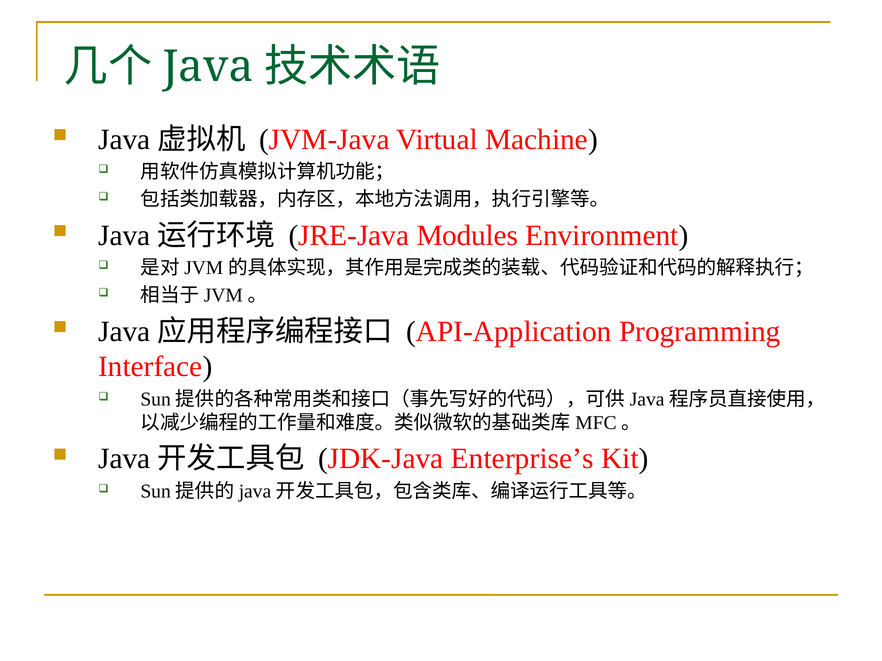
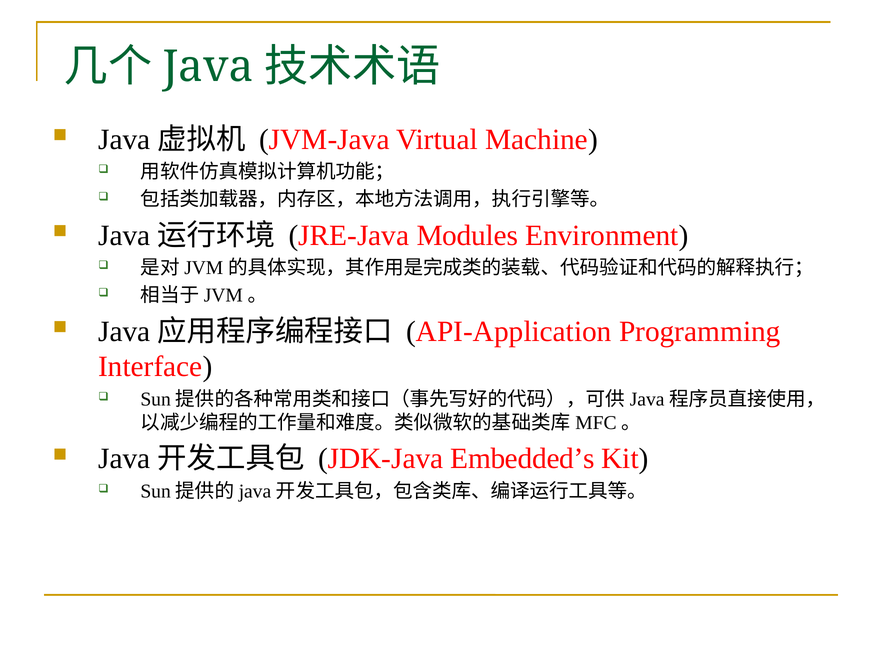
Enterprise’s: Enterprise’s -> Embedded’s
